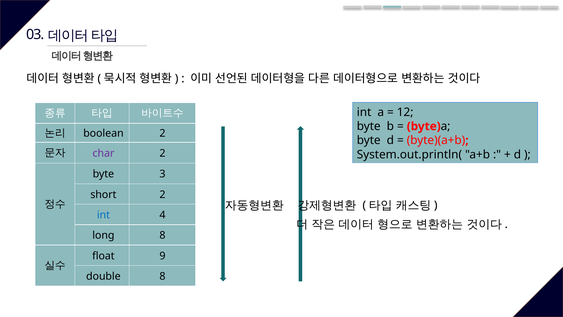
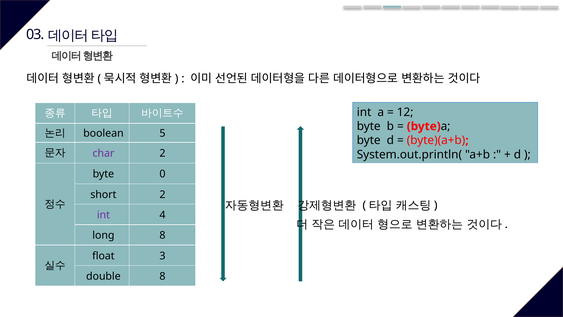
boolean 2: 2 -> 5
3: 3 -> 0
int at (103, 215) colour: blue -> purple
9: 9 -> 3
